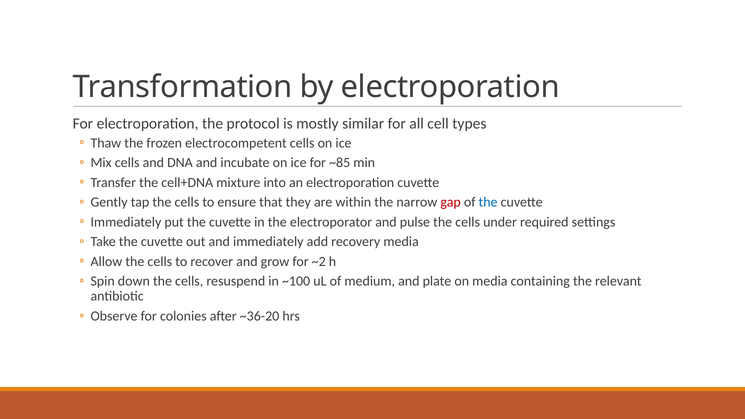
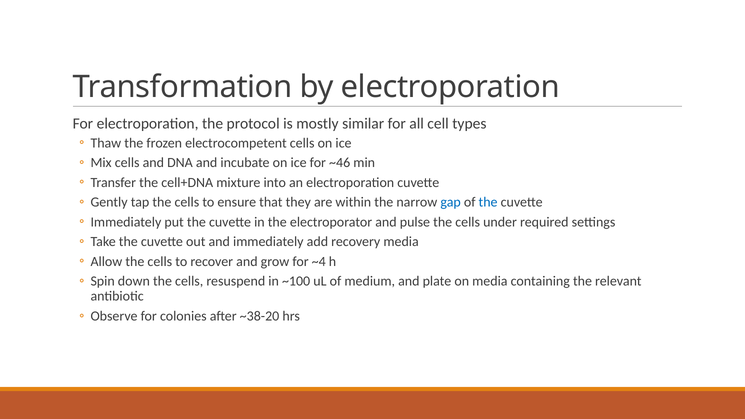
~85: ~85 -> ~46
gap colour: red -> blue
~2: ~2 -> ~4
~36-20: ~36-20 -> ~38-20
